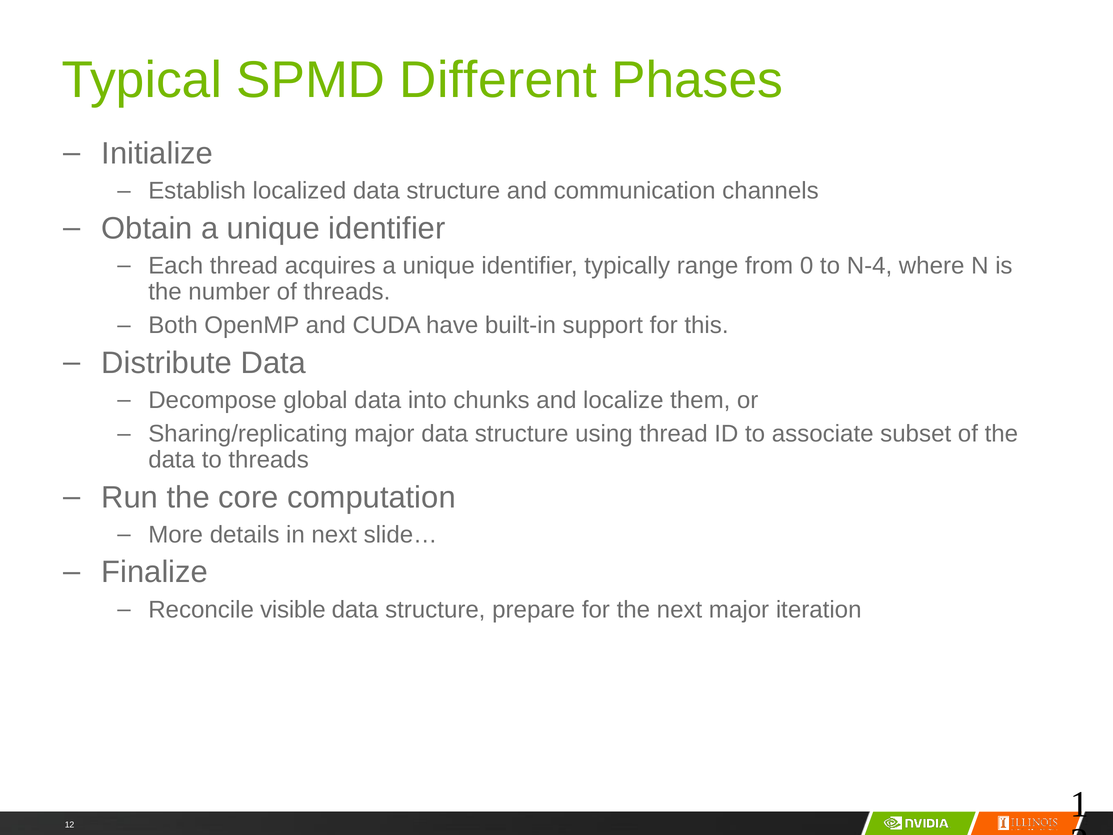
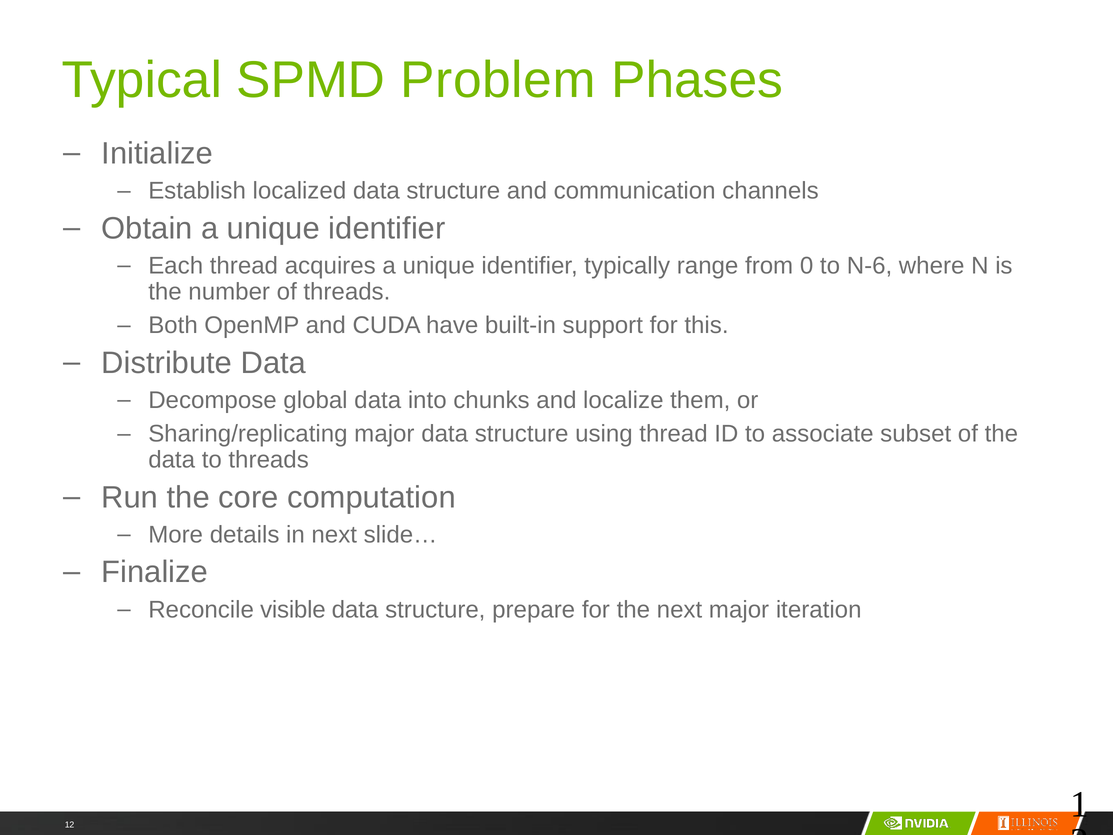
Different: Different -> Problem
N-4: N-4 -> N-6
